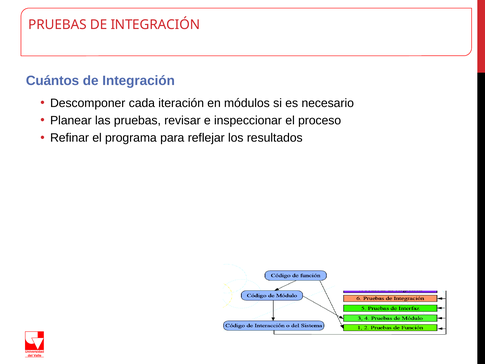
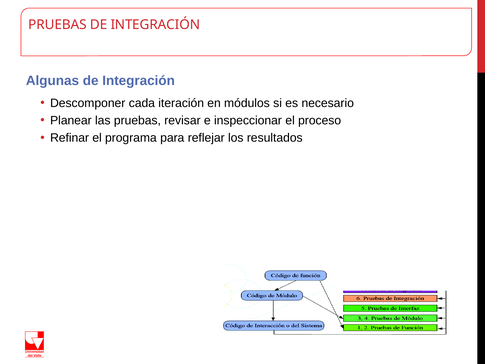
Cuántos: Cuántos -> Algunas
